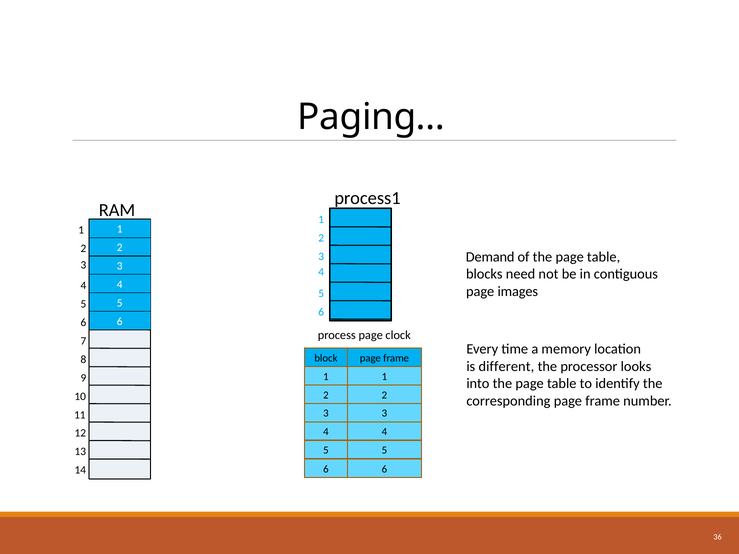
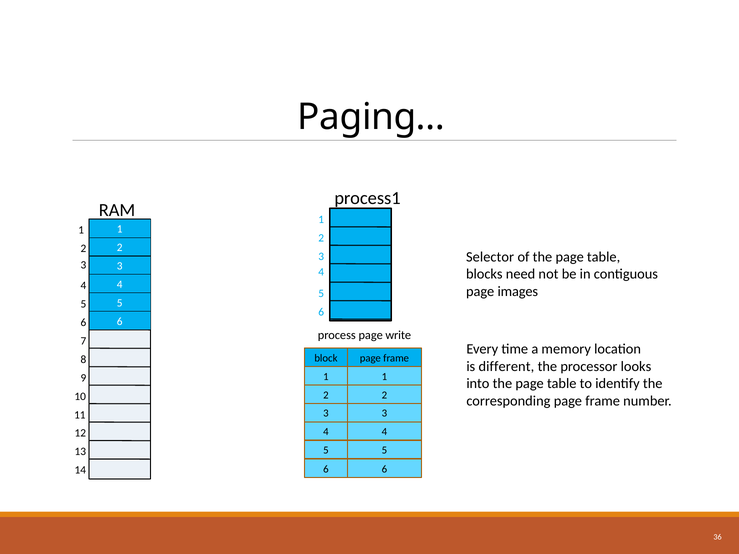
Demand: Demand -> Selector
clock: clock -> write
